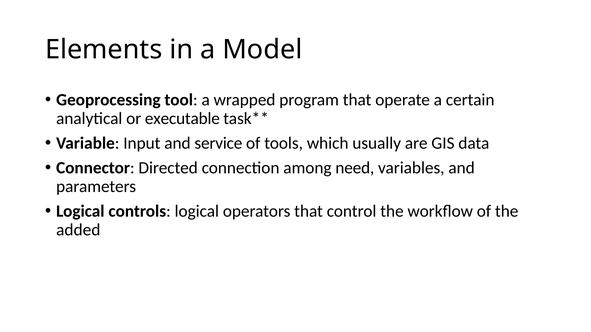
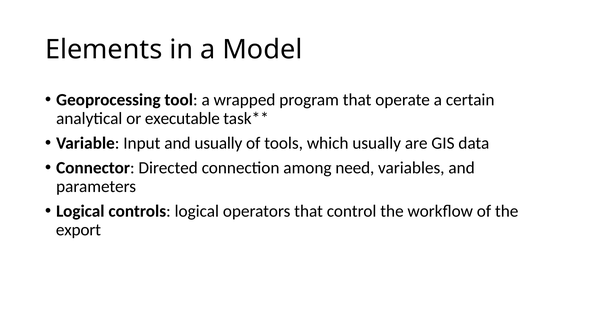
and service: service -> usually
added: added -> export
